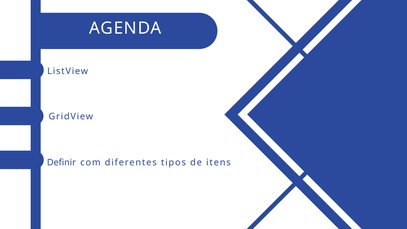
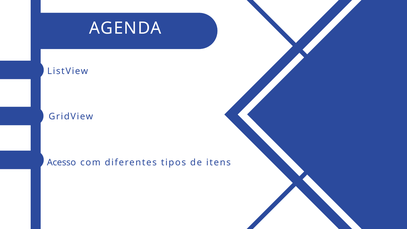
Definir: Definir -> Acesso
